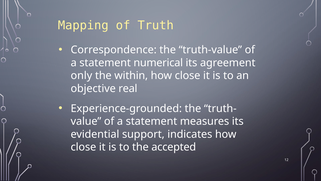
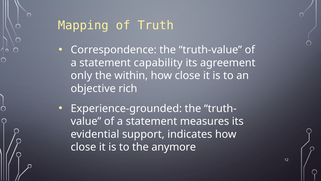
numerical: numerical -> capability
real: real -> rich
accepted: accepted -> anymore
